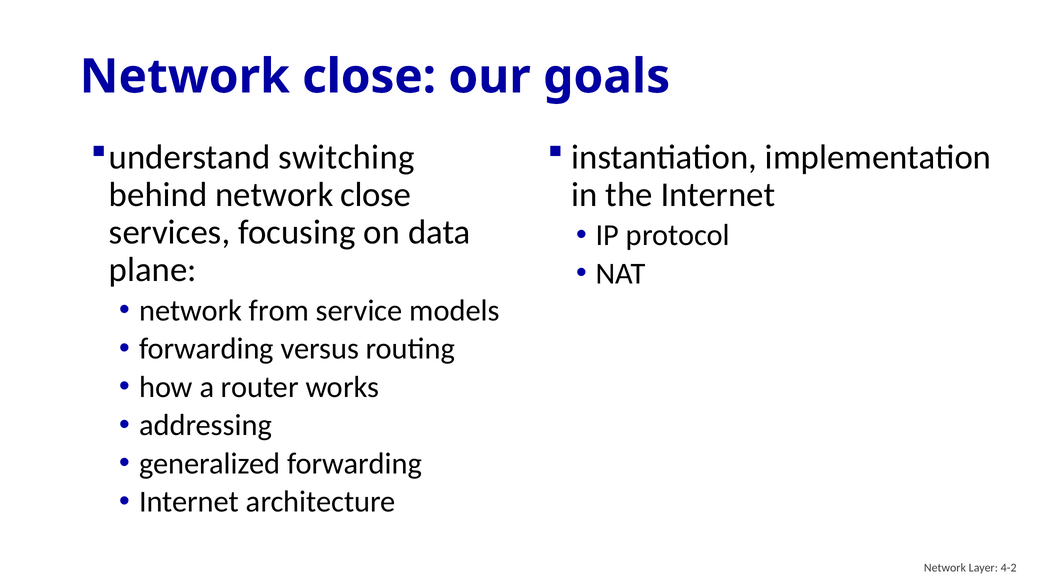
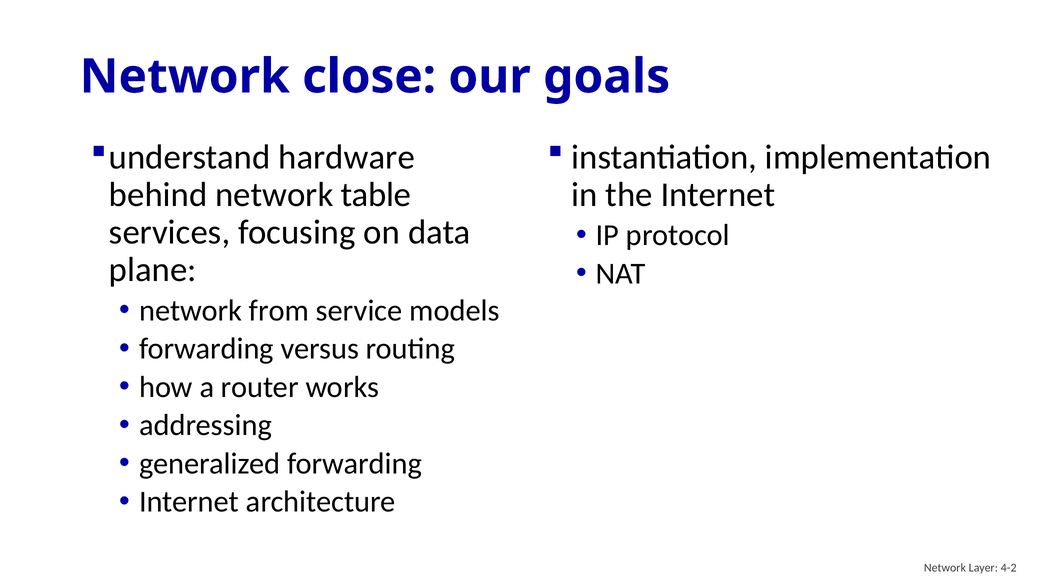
switching: switching -> hardware
behind network close: close -> table
